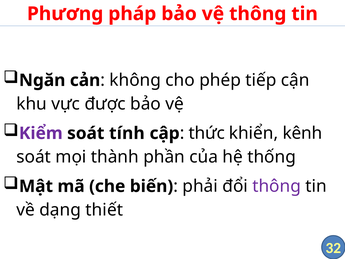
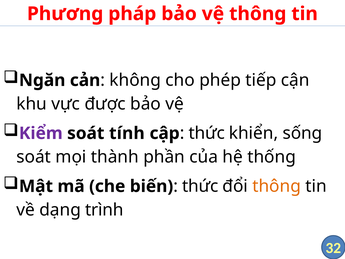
kênh: kênh -> sống
phải at (200, 186): phải -> thức
thông at (277, 186) colour: purple -> orange
thiết: thiết -> trình
